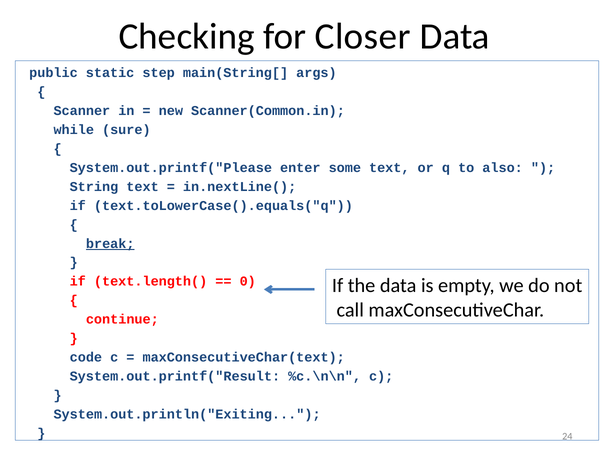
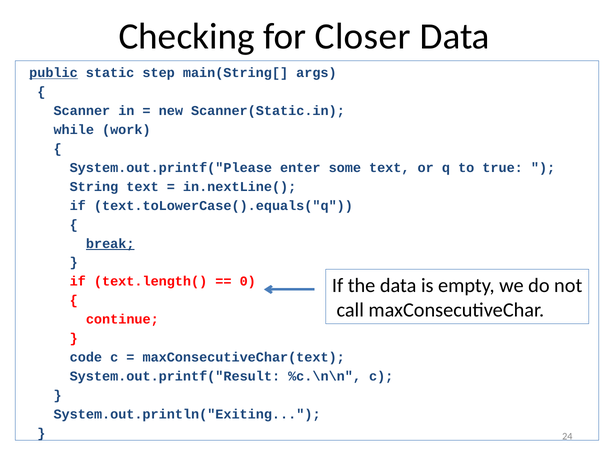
public underline: none -> present
Scanner(Common.in: Scanner(Common.in -> Scanner(Static.in
sure: sure -> work
also: also -> true
